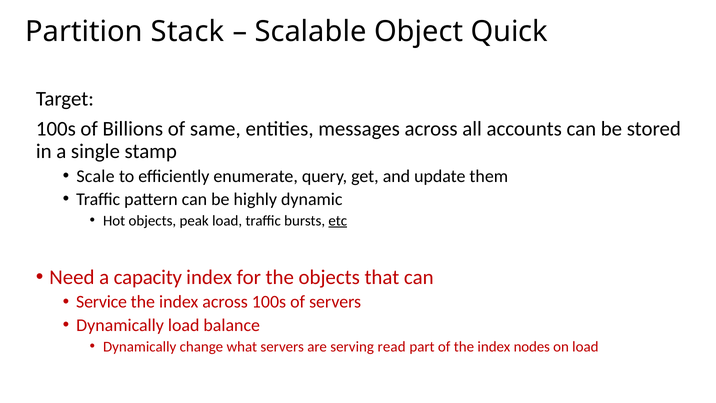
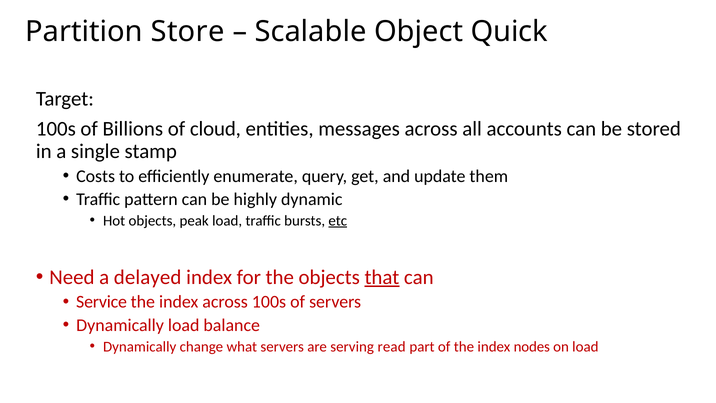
Stack: Stack -> Store
same: same -> cloud
Scale: Scale -> Costs
capacity: capacity -> delayed
that underline: none -> present
